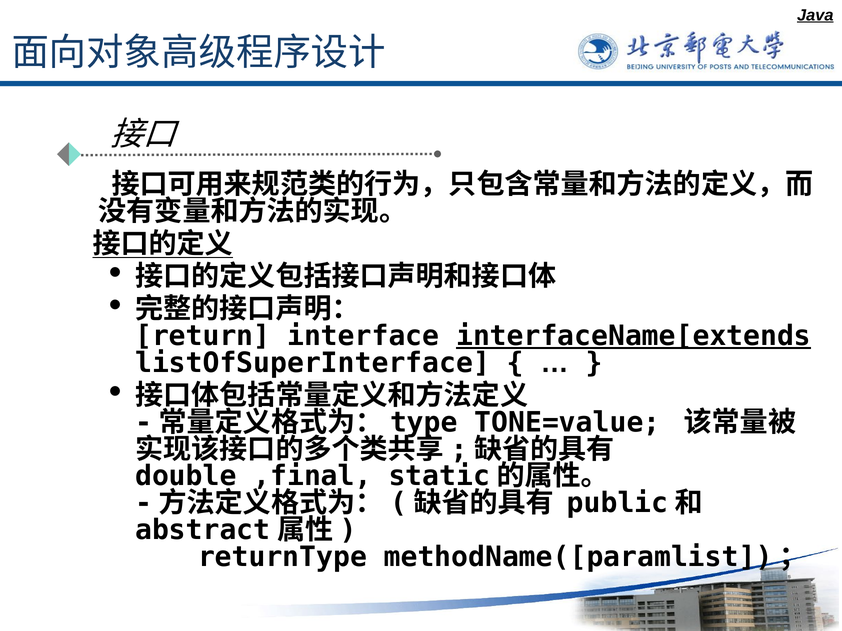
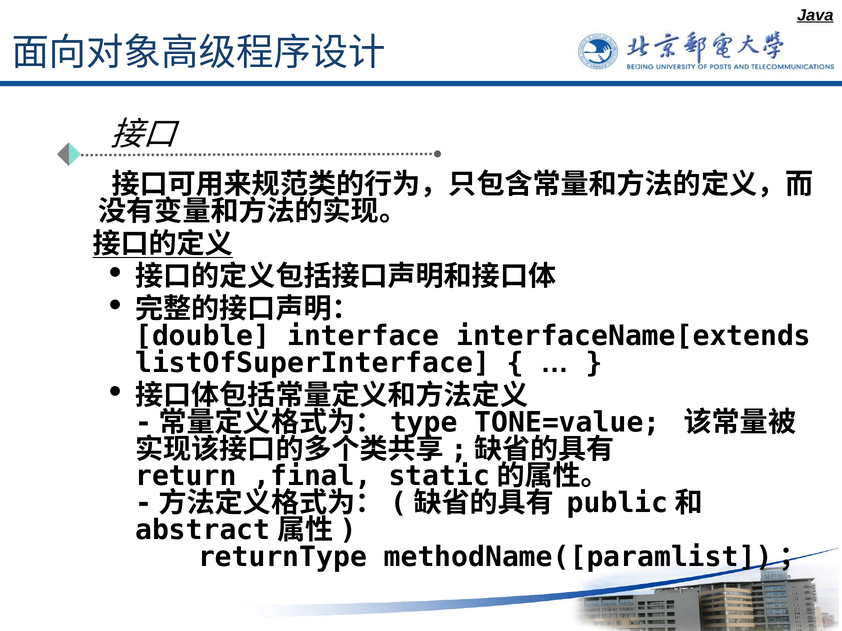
return: return -> double
interfaceName[extends underline: present -> none
double: double -> return
